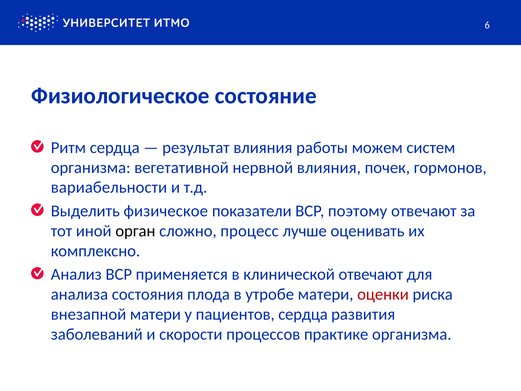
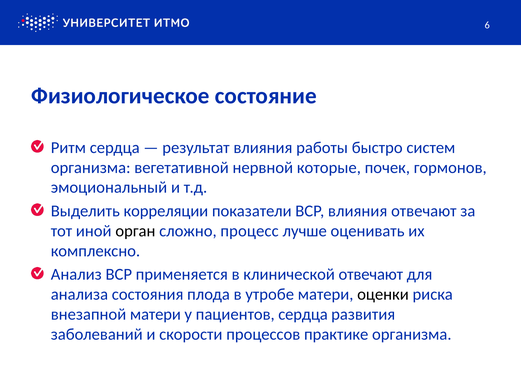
можем: можем -> быстро
нервной влияния: влияния -> которые
вариабельности: вариабельности -> эмоциональный
физическое: физическое -> корреляции
ВСР поэтому: поэтому -> влияния
оценки colour: red -> black
